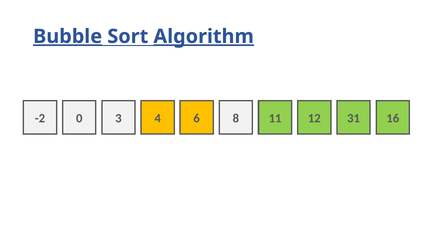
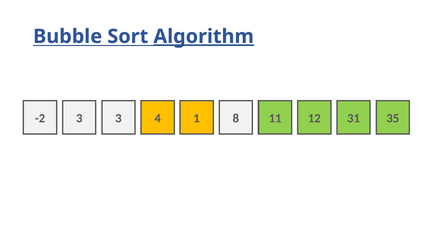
Bubble underline: present -> none
-2 0: 0 -> 3
6: 6 -> 1
16: 16 -> 35
